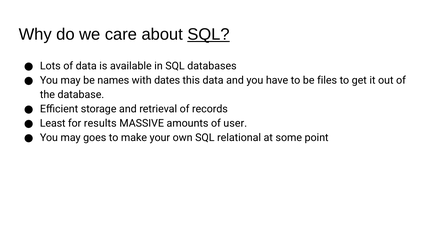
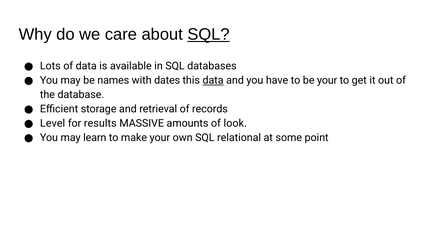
data at (213, 80) underline: none -> present
be files: files -> your
Least: Least -> Level
user: user -> look
goes: goes -> learn
